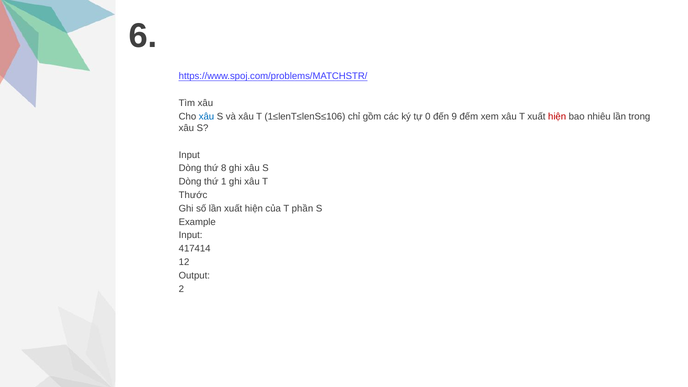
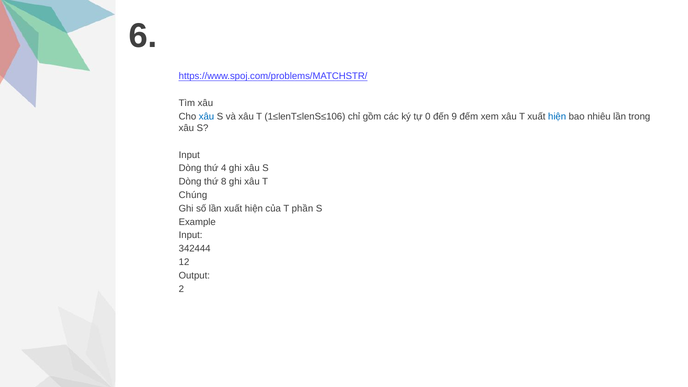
hiện at (557, 117) colour: red -> blue
8: 8 -> 4
1: 1 -> 8
Thước: Thước -> Chúng
417414: 417414 -> 342444
